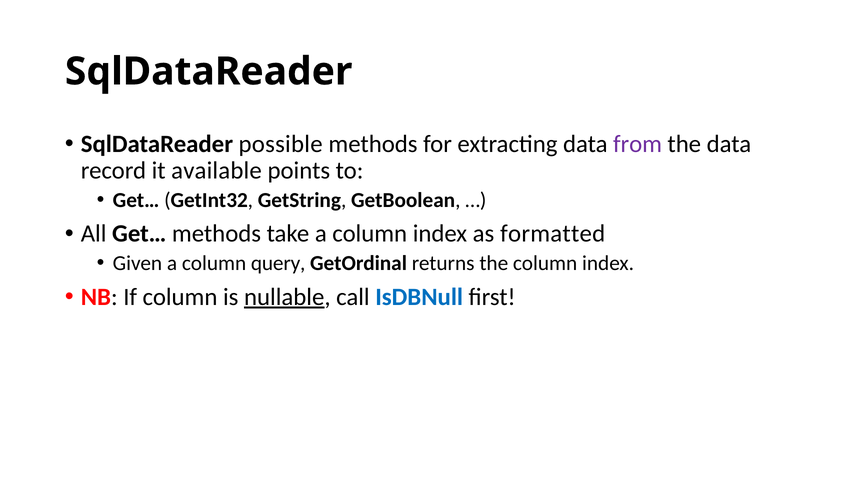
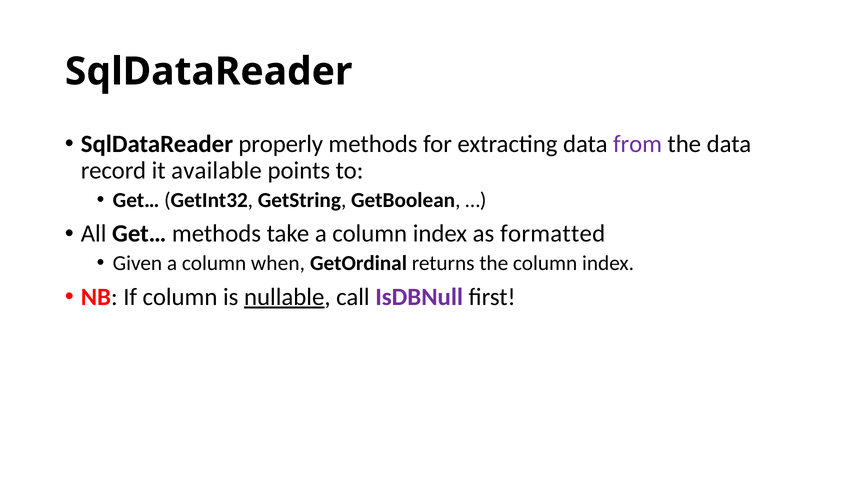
possible: possible -> properly
query: query -> when
IsDBNull colour: blue -> purple
